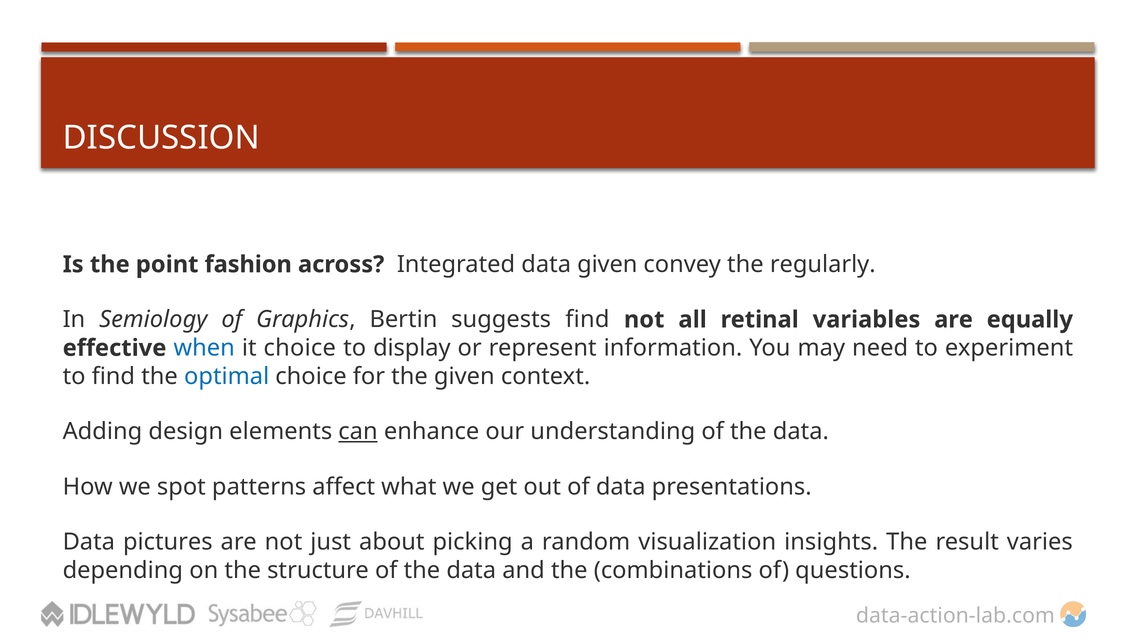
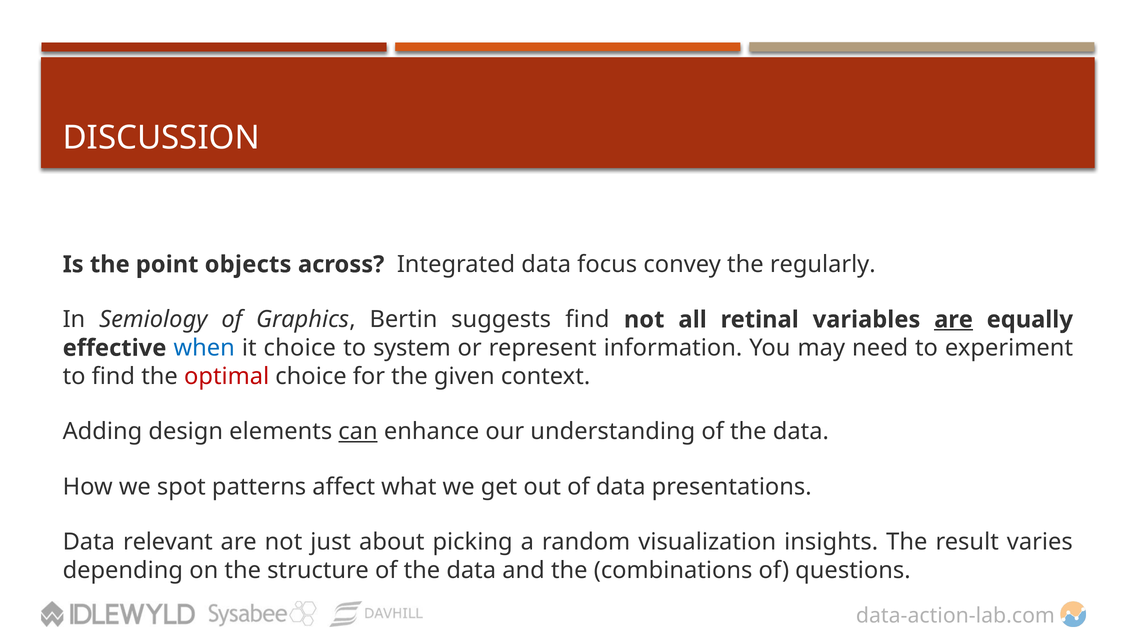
fashion: fashion -> objects
data given: given -> focus
are at (954, 320) underline: none -> present
display: display -> system
optimal colour: blue -> red
pictures: pictures -> relevant
